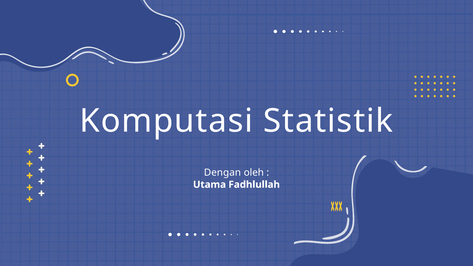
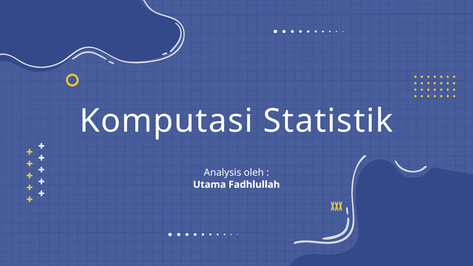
Dengan: Dengan -> Analysis
